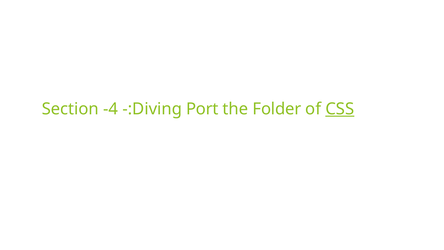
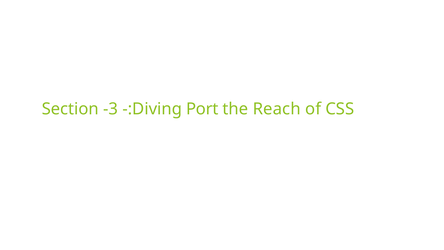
-4: -4 -> -3
Folder: Folder -> Reach
CSS underline: present -> none
